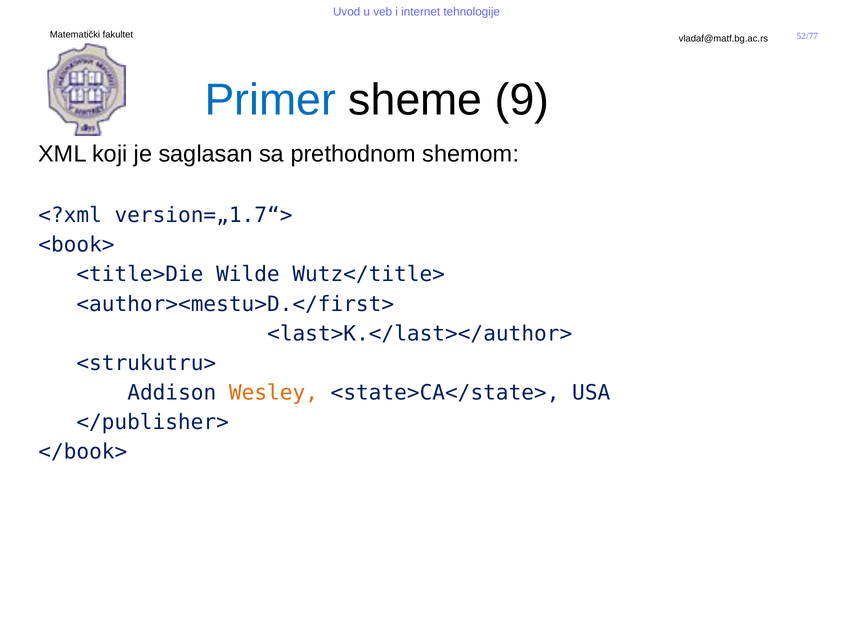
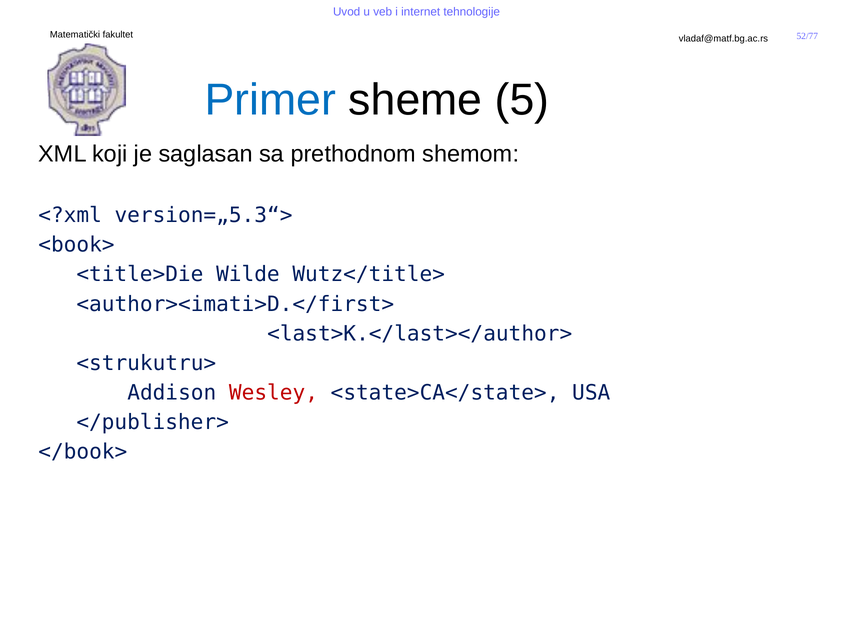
9: 9 -> 5
version=„1.7“>: version=„1.7“> -> version=„5.3“>
<author><mestu>D.</first>: <author><mestu>D.</first> -> <author><imati>D.</first>
Wesley colour: orange -> red
